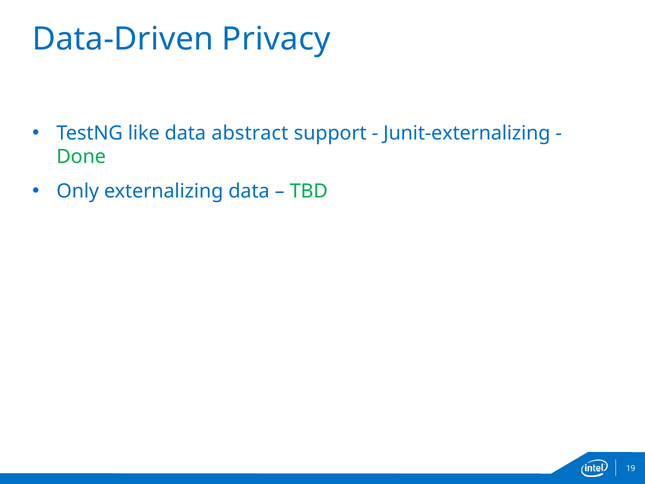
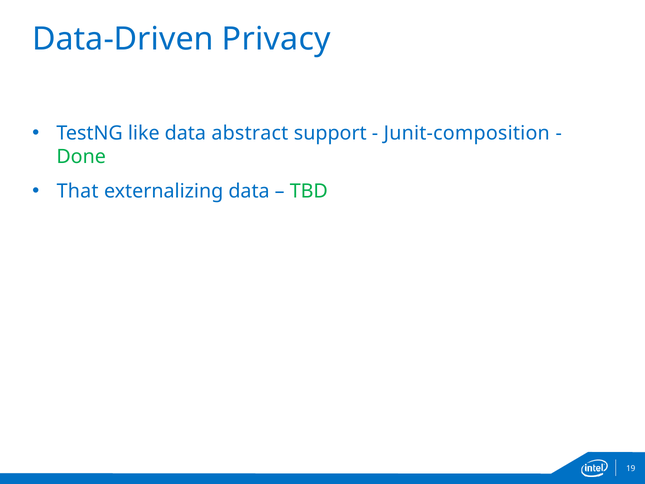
Junit-externalizing: Junit-externalizing -> Junit-composition
Only: Only -> That
